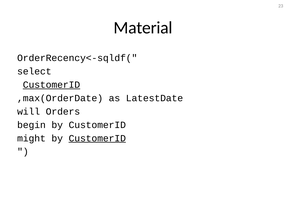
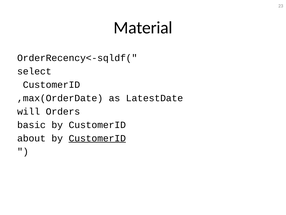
CustomerID at (51, 85) underline: present -> none
begin: begin -> basic
might: might -> about
